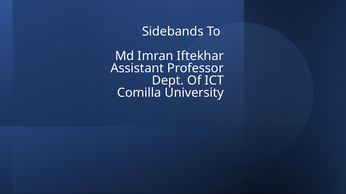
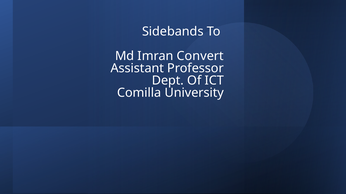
Iftekhar: Iftekhar -> Convert
